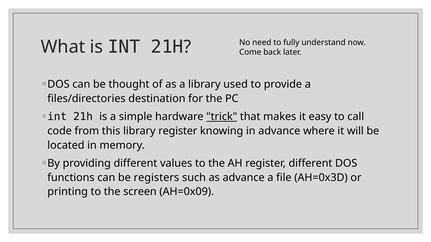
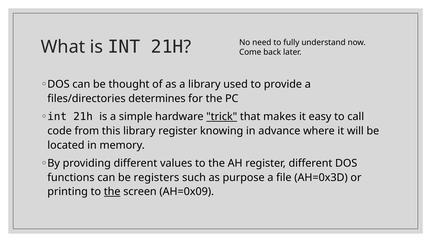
destination: destination -> determines
as advance: advance -> purpose
the at (112, 192) underline: none -> present
